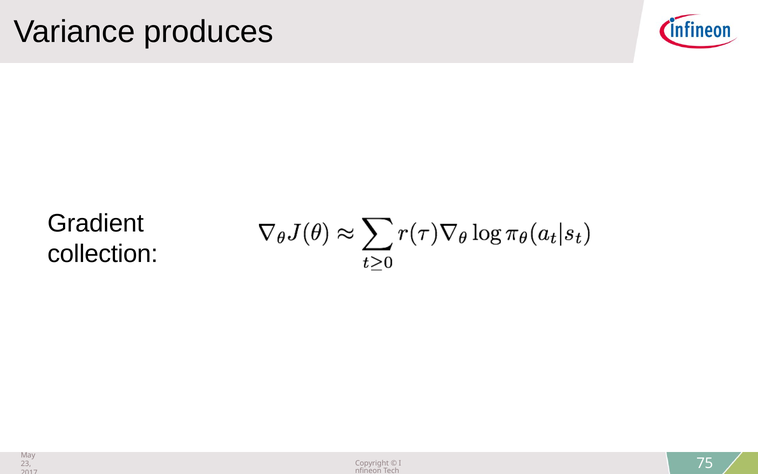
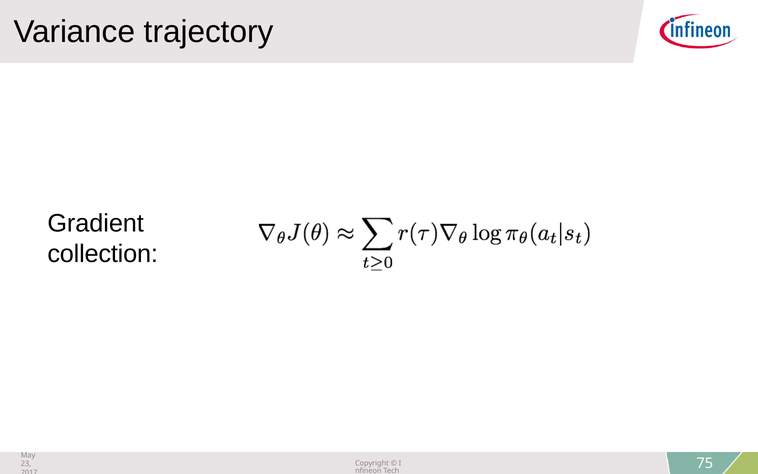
produces: produces -> trajectory
